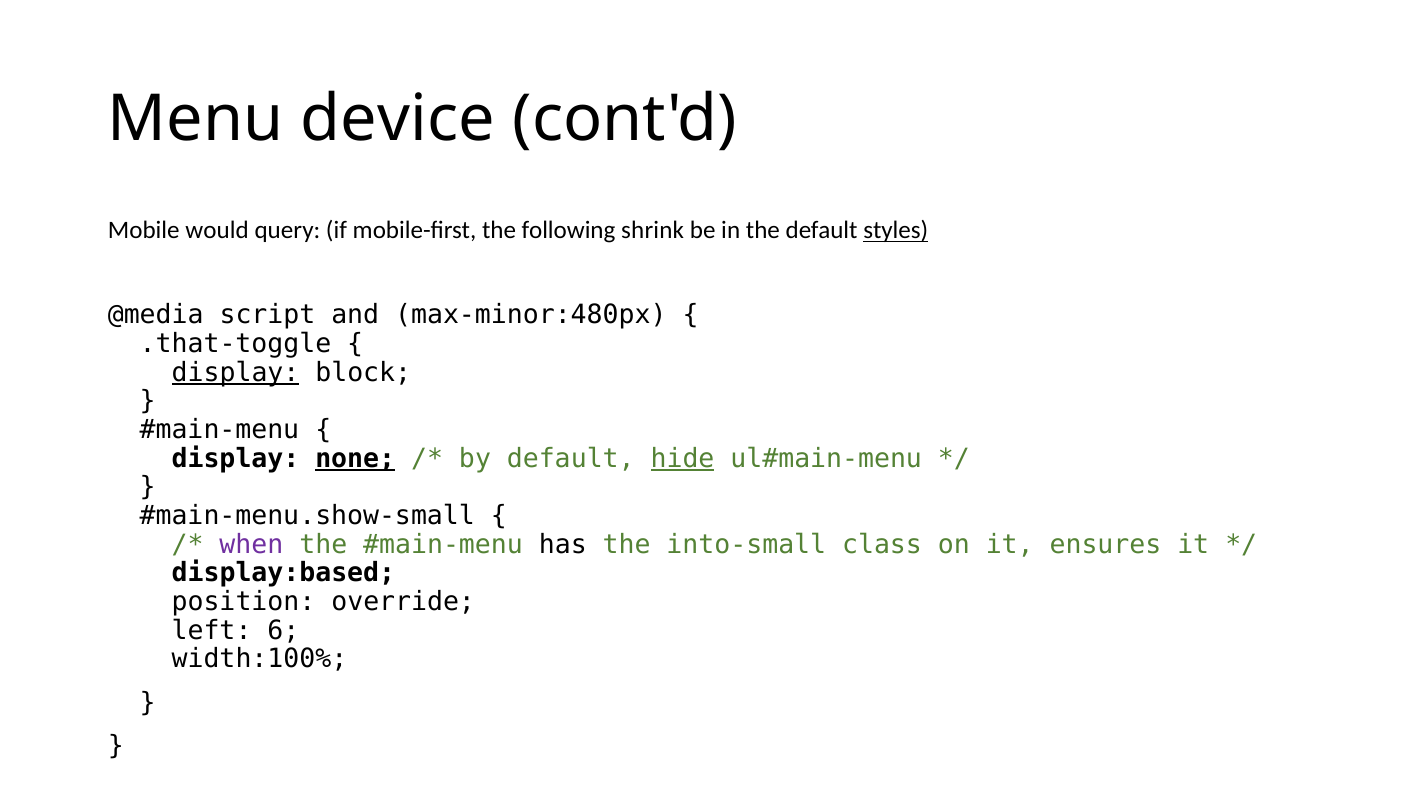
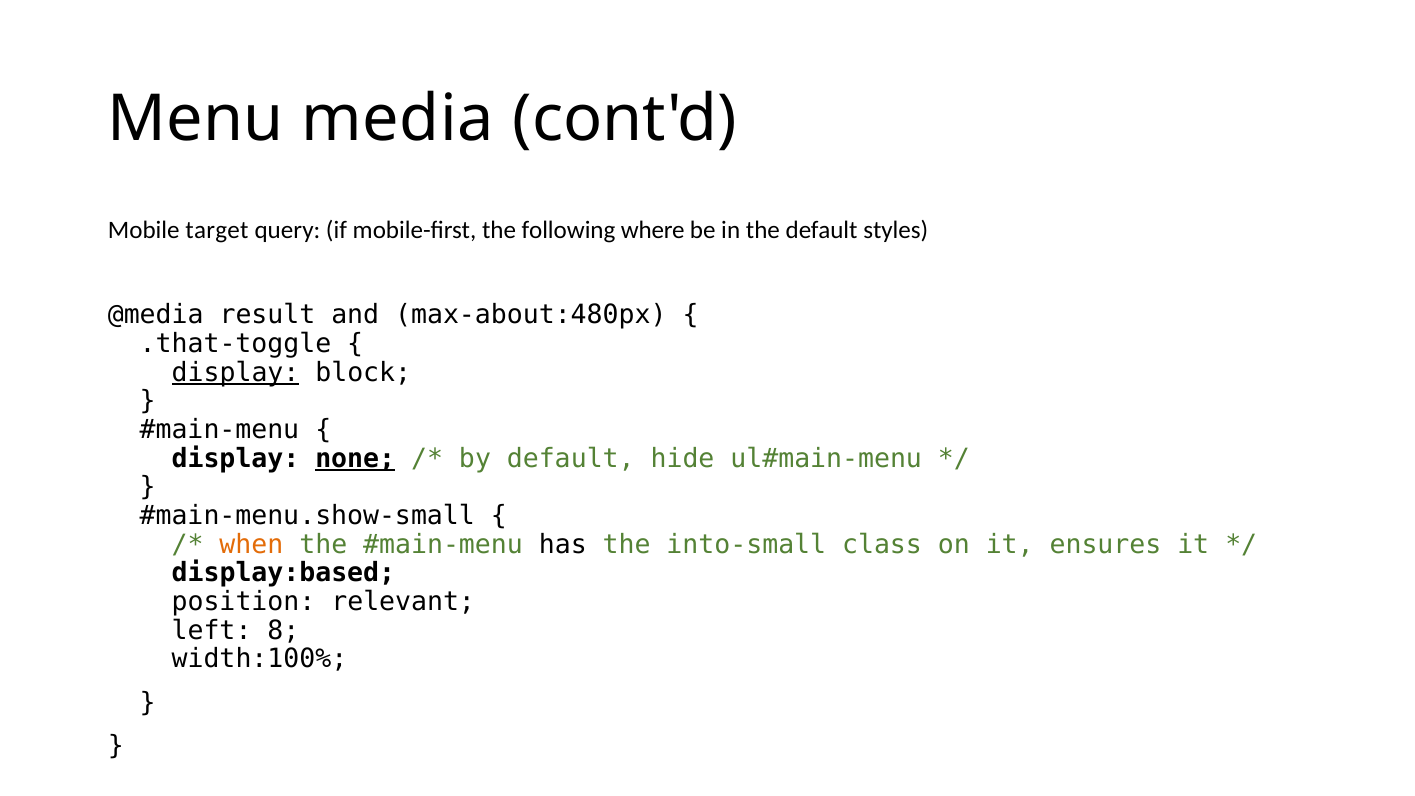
device: device -> media
would: would -> target
shrink: shrink -> where
styles underline: present -> none
script: script -> result
max-minor:480px: max-minor:480px -> max-about:480px
hide underline: present -> none
when colour: purple -> orange
override: override -> relevant
6: 6 -> 8
